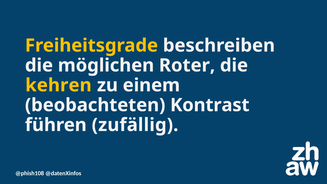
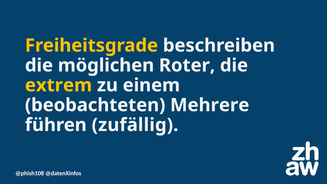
kehren: kehren -> extrem
Kontrast: Kontrast -> Mehrere
